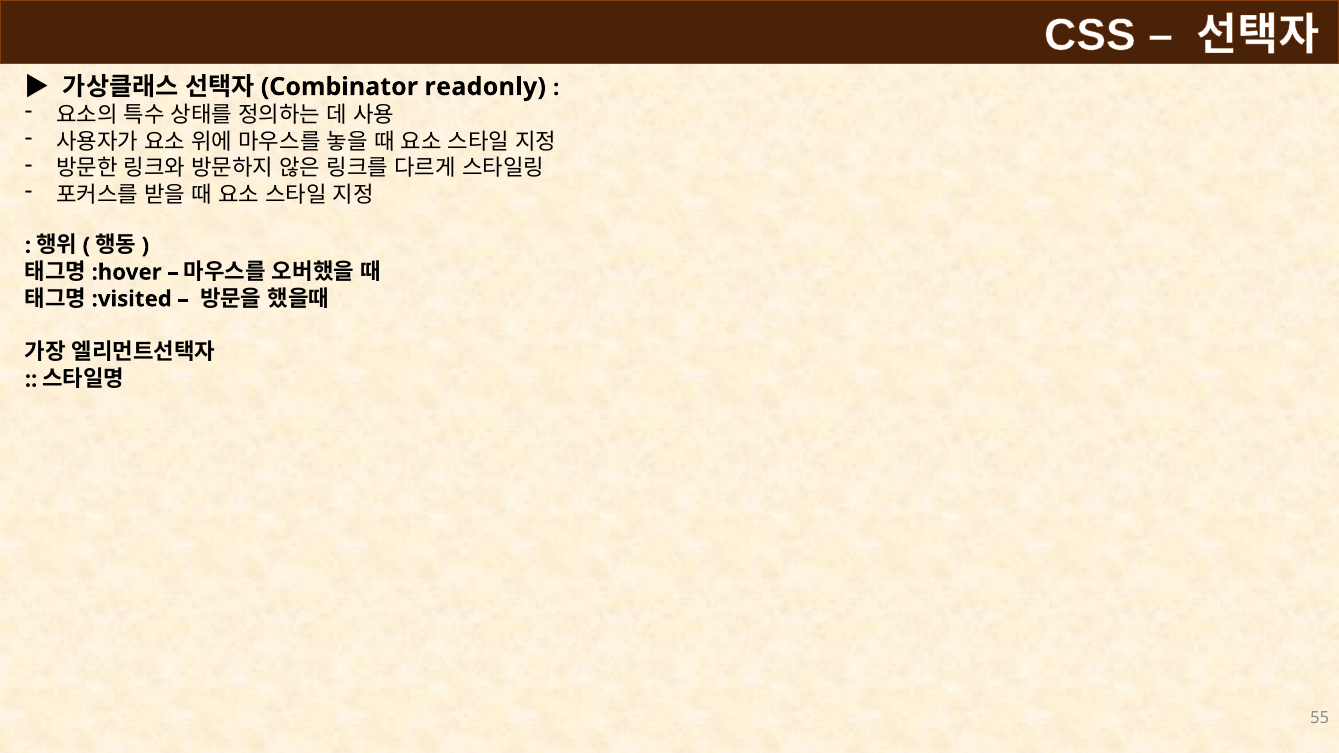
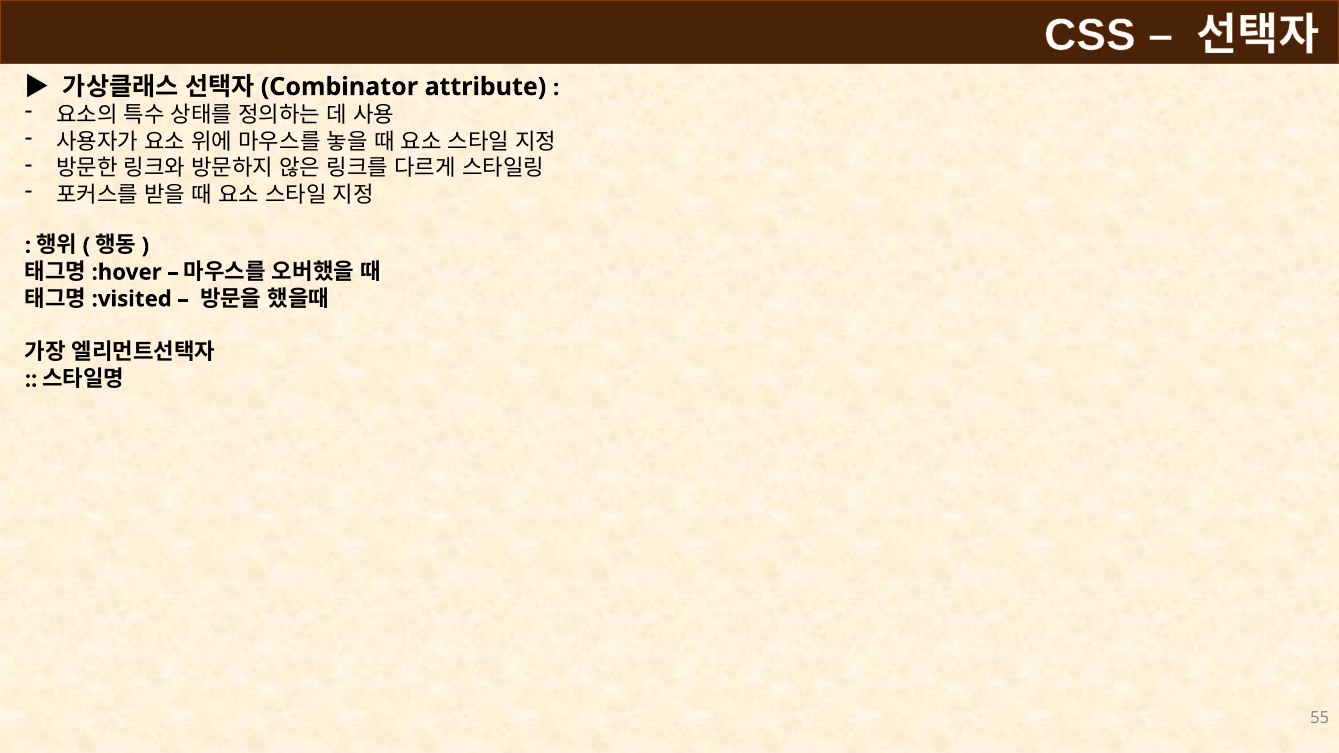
readonly: readonly -> attribute
